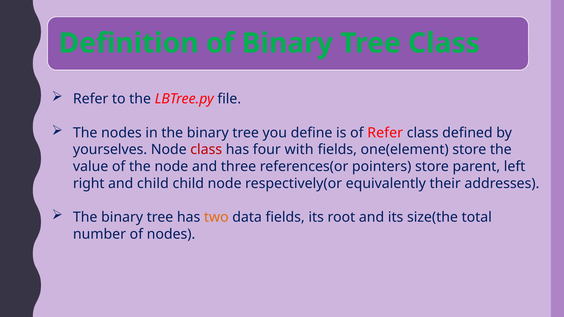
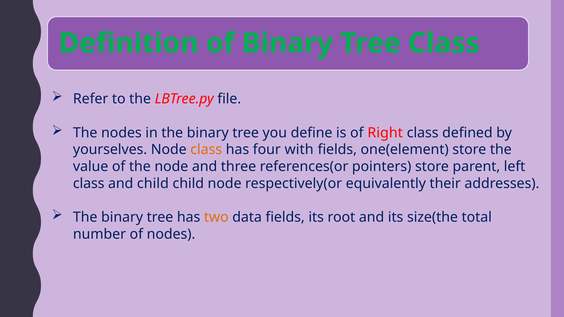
of Refer: Refer -> Right
class at (206, 150) colour: red -> orange
right at (89, 184): right -> class
